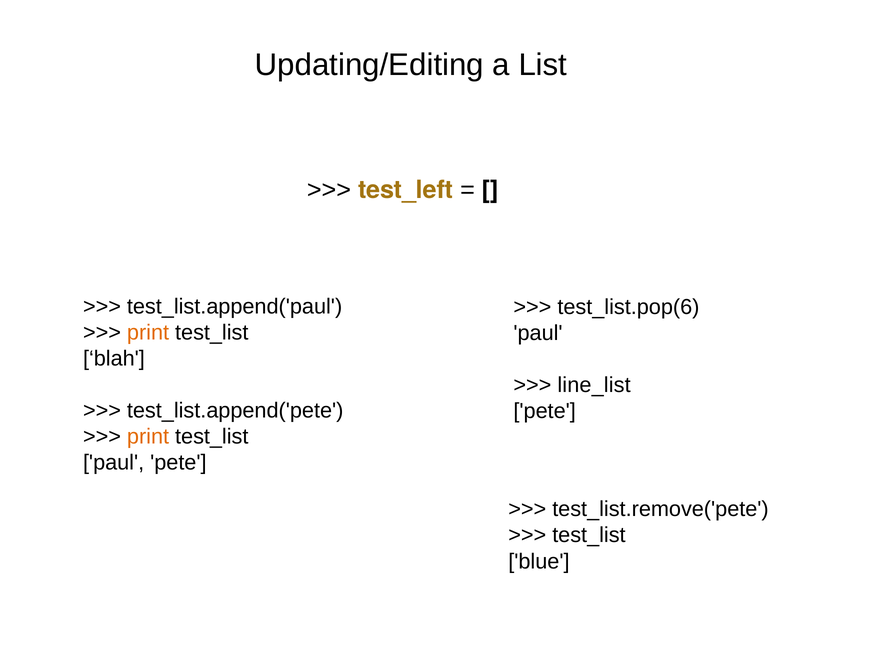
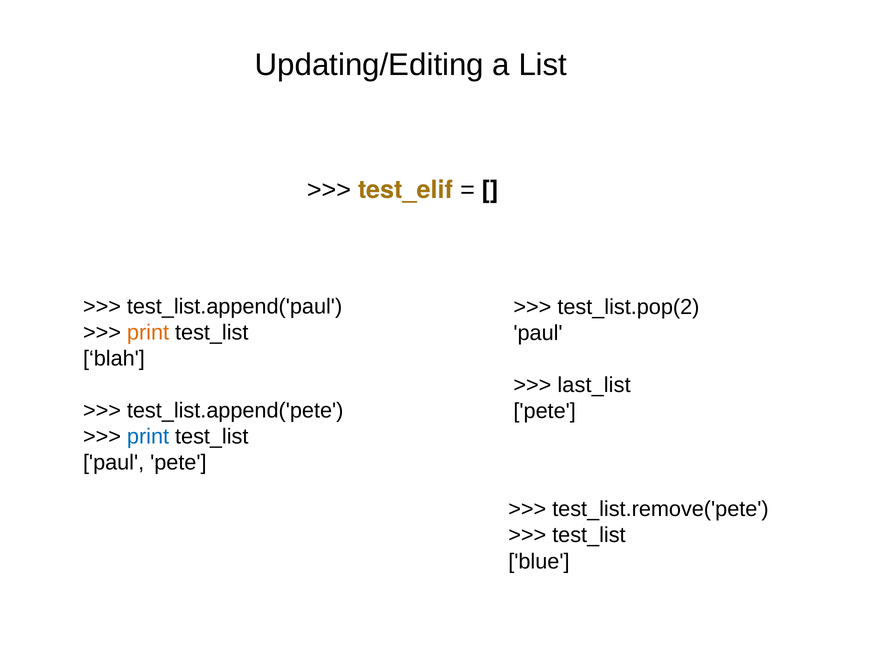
test_left: test_left -> test_elif
test_list.pop(6: test_list.pop(6 -> test_list.pop(2
line_list: line_list -> last_list
print at (148, 436) colour: orange -> blue
